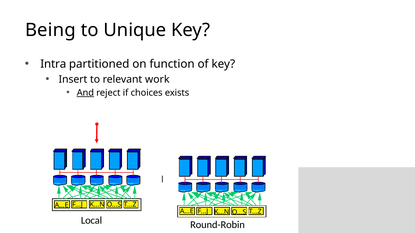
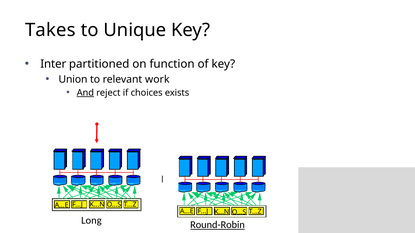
Being: Being -> Takes
Intra: Intra -> Inter
Insert: Insert -> Union
Local: Local -> Long
Round-Robin underline: none -> present
